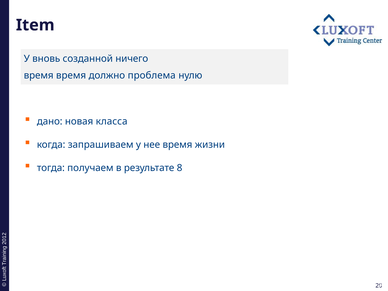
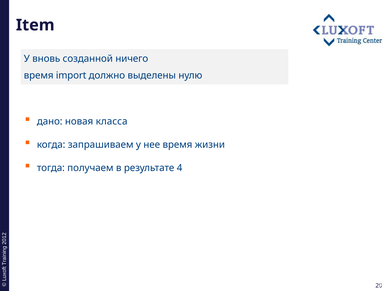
время время: время -> import
проблема: проблема -> выделены
8: 8 -> 4
